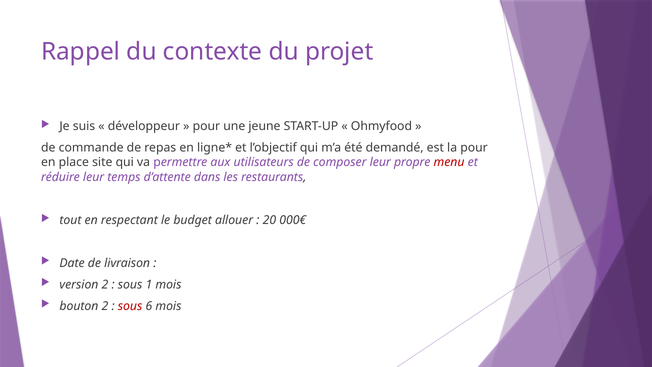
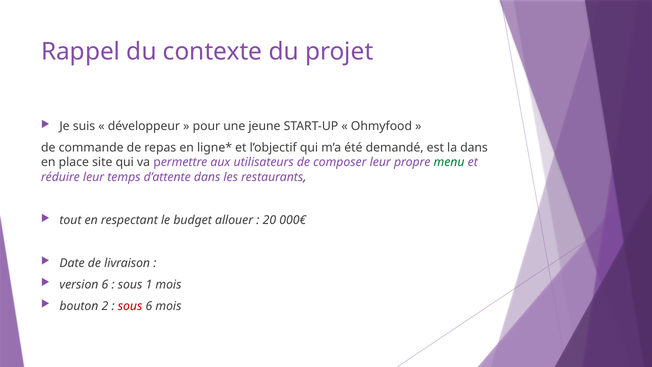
la pour: pour -> dans
menu colour: red -> green
version 2: 2 -> 6
